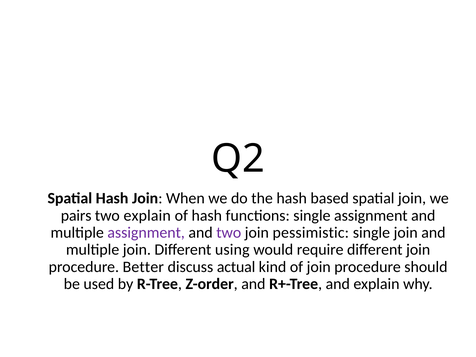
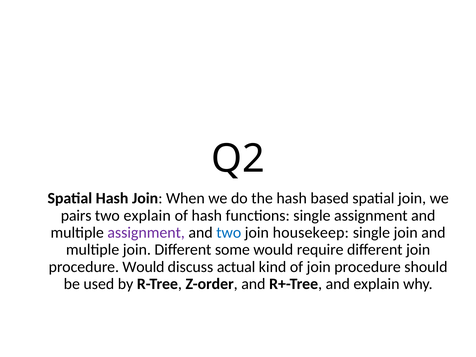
two at (229, 233) colour: purple -> blue
pessimistic: pessimistic -> housekeep
using: using -> some
procedure Better: Better -> Would
